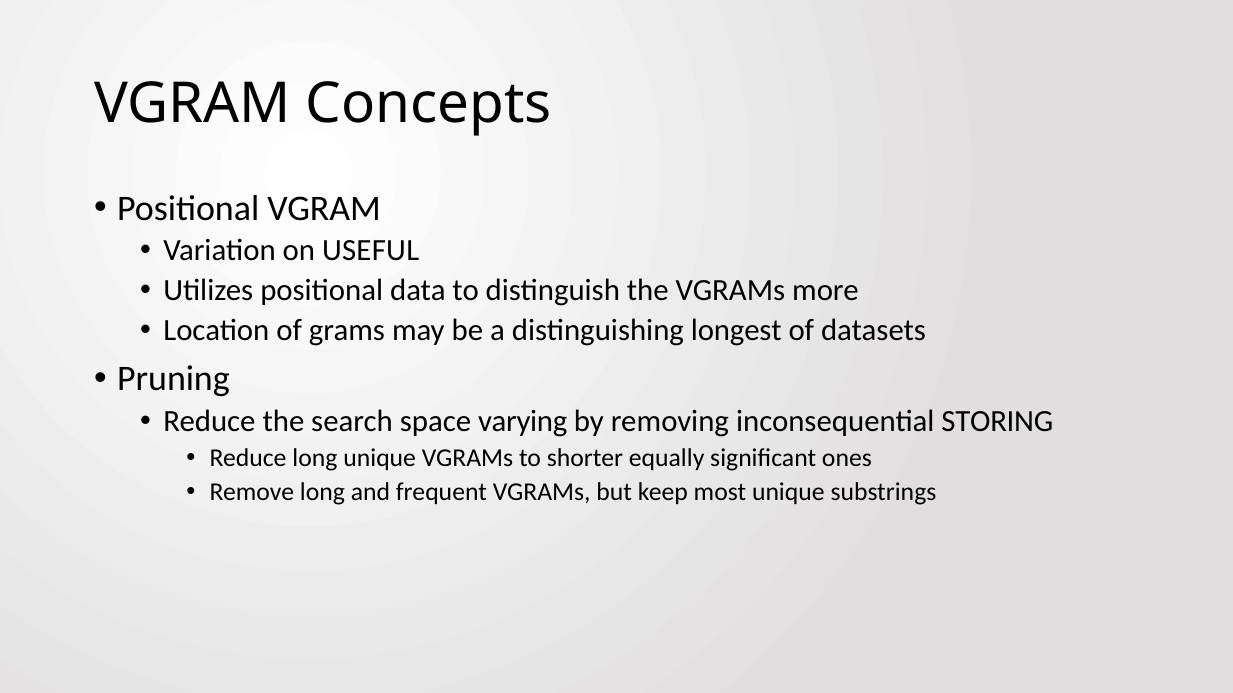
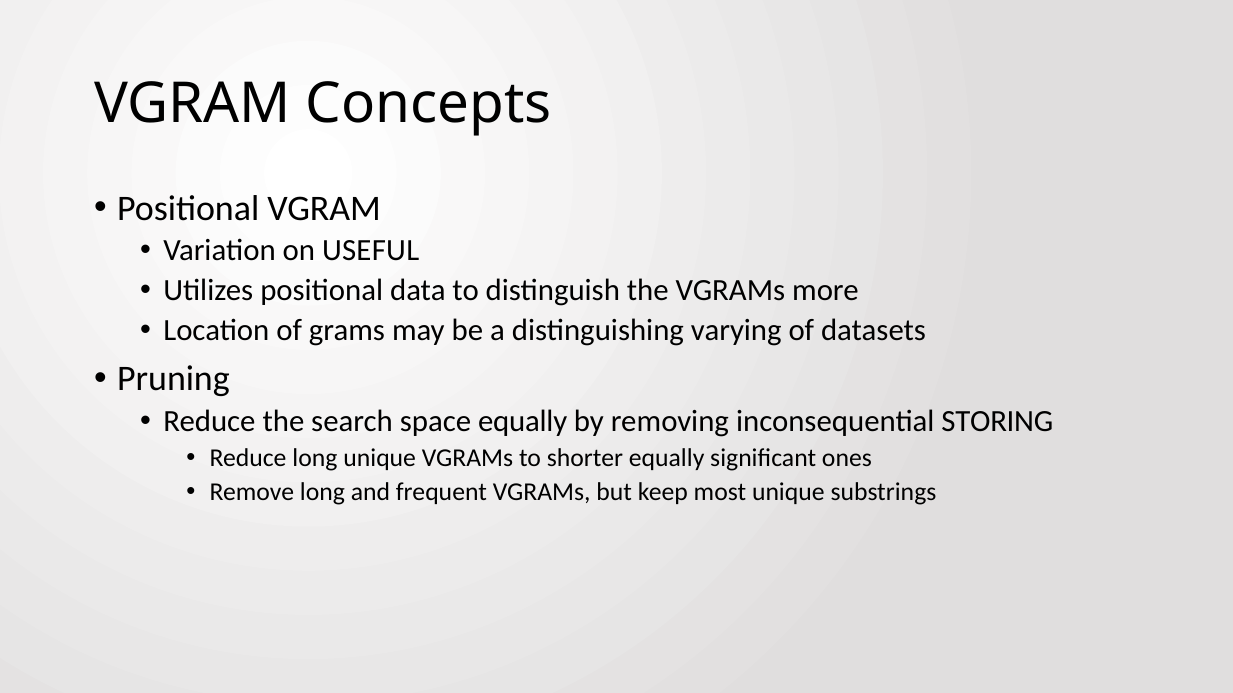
longest: longest -> varying
space varying: varying -> equally
